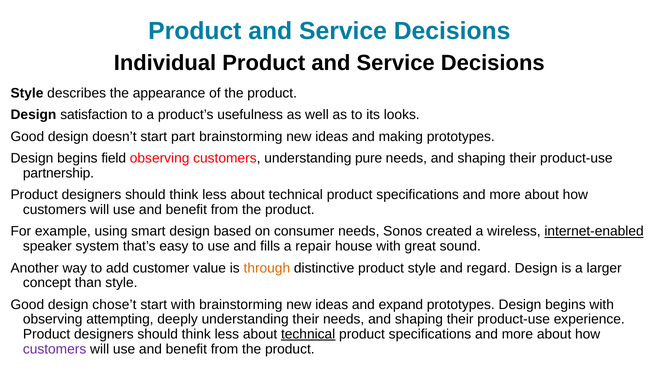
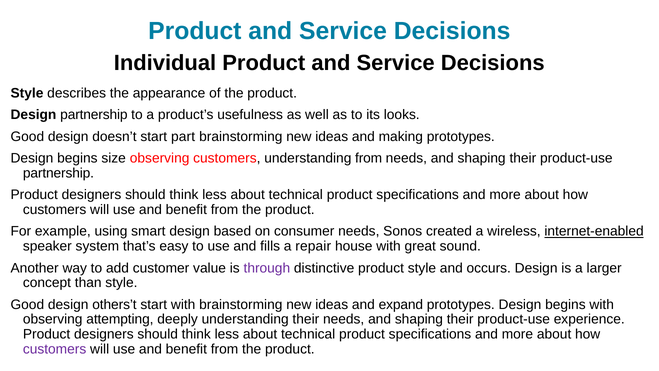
Design satisfaction: satisfaction -> partnership
field: field -> size
understanding pure: pure -> from
through colour: orange -> purple
regard: regard -> occurs
chose’t: chose’t -> others’t
technical at (308, 334) underline: present -> none
